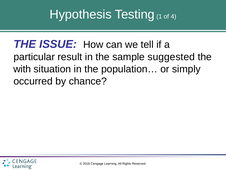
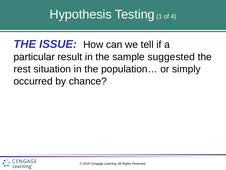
with: with -> rest
